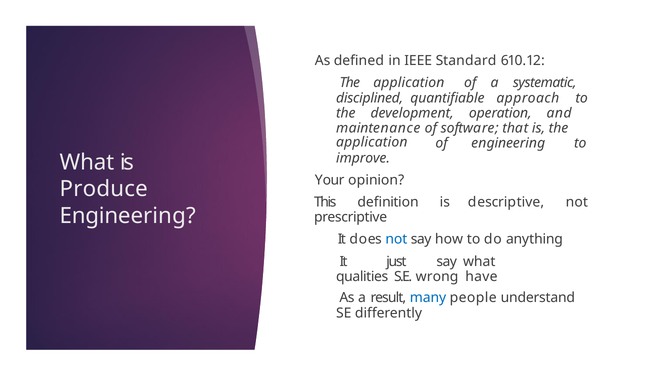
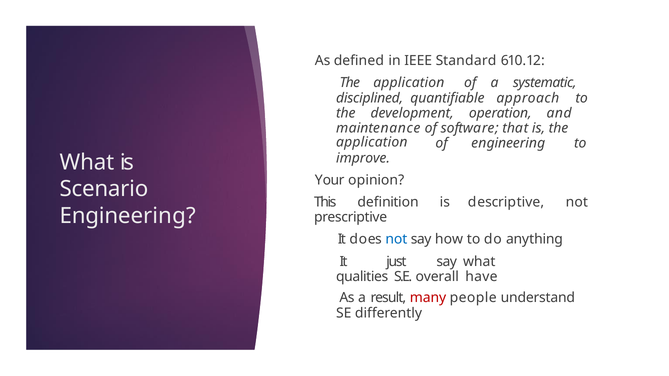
Produce: Produce -> Scenario
wrong: wrong -> overall
many colour: blue -> red
